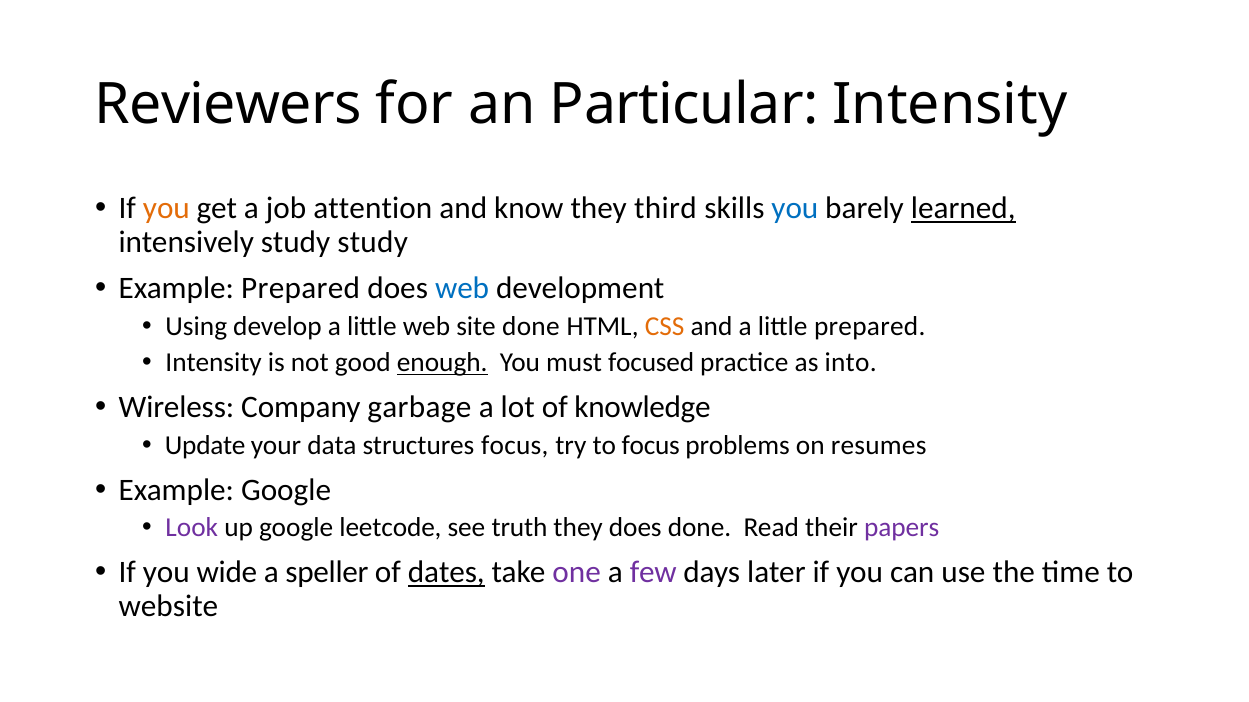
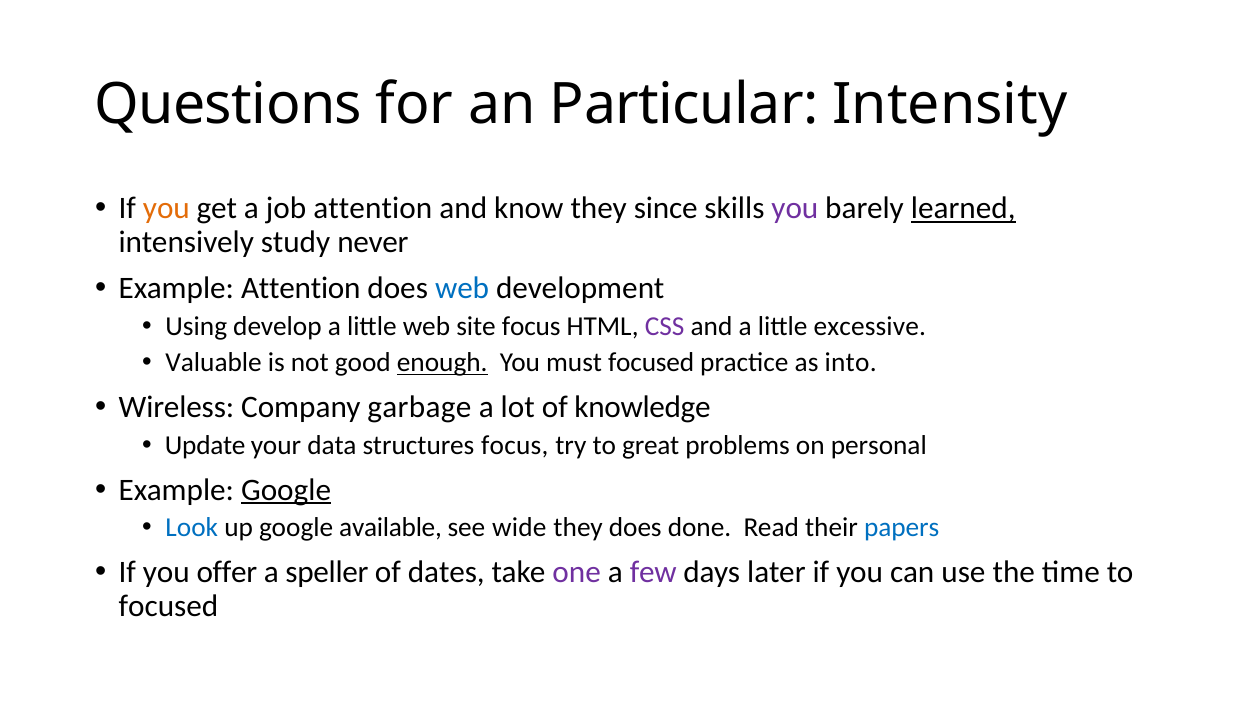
Reviewers: Reviewers -> Questions
third: third -> since
you at (795, 208) colour: blue -> purple
study study: study -> never
Example Prepared: Prepared -> Attention
site done: done -> focus
CSS colour: orange -> purple
little prepared: prepared -> excessive
Intensity at (214, 363): Intensity -> Valuable
to focus: focus -> great
resumes: resumes -> personal
Google at (286, 490) underline: none -> present
Look colour: purple -> blue
leetcode: leetcode -> available
truth: truth -> wide
papers colour: purple -> blue
wide: wide -> offer
dates underline: present -> none
website at (168, 607): website -> focused
